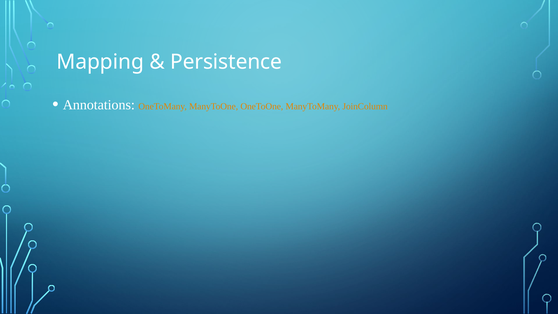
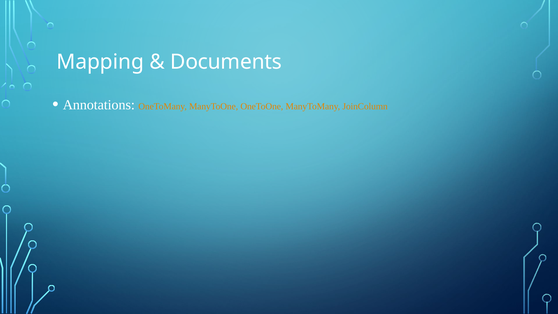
Persistence: Persistence -> Documents
